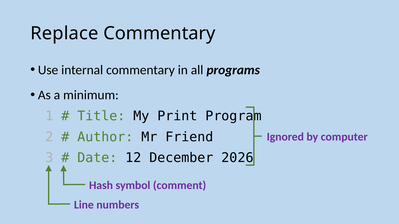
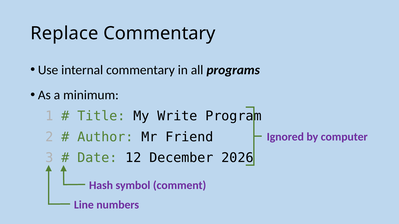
Print: Print -> Write
